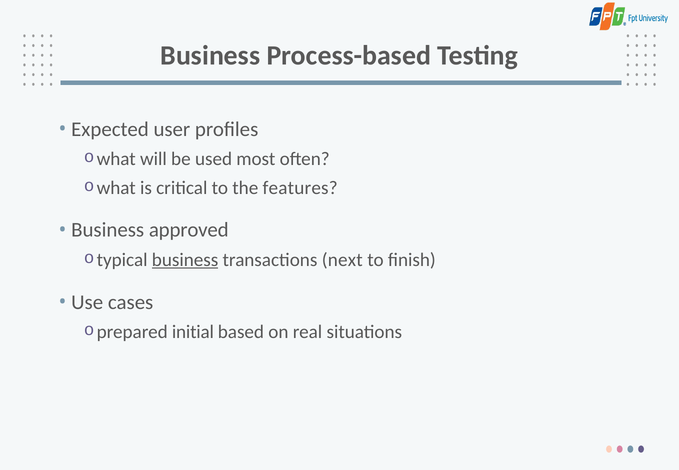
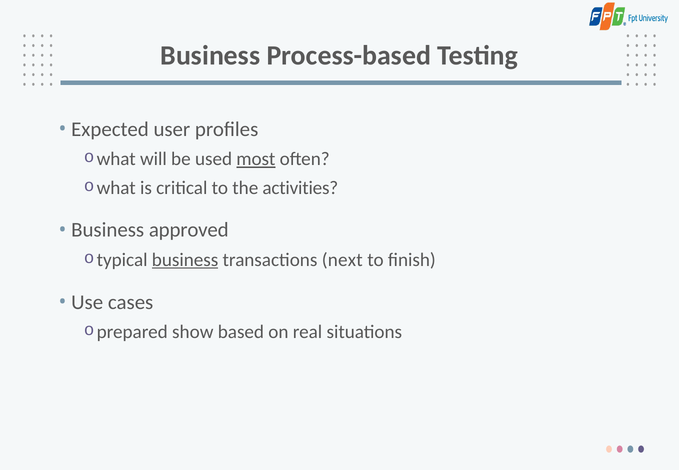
most underline: none -> present
features: features -> activities
initial: initial -> show
